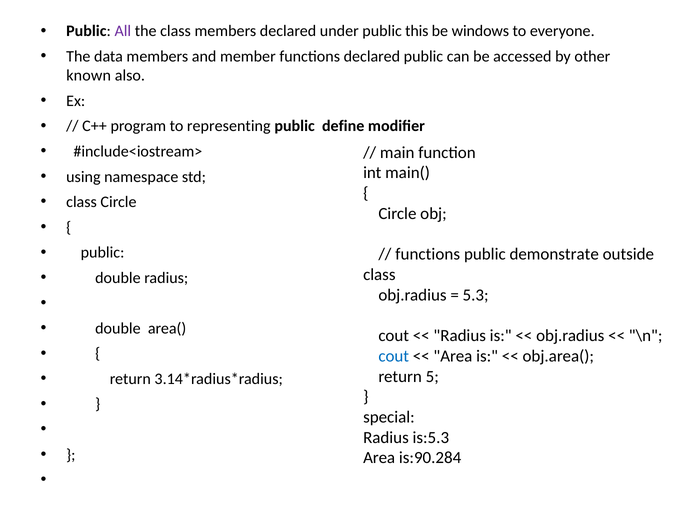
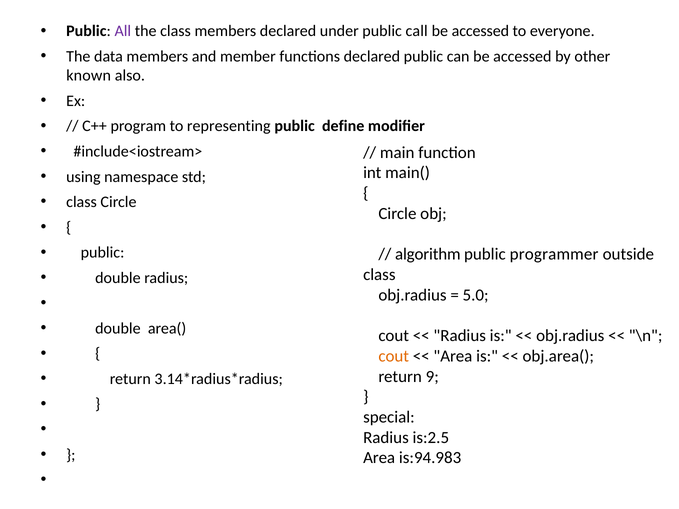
this: this -> call
windows at (480, 31): windows -> accessed
functions at (428, 254): functions -> algorithm
demonstrate: demonstrate -> programmer
5.3: 5.3 -> 5.0
cout at (394, 356) colour: blue -> orange
5: 5 -> 9
is:5.3: is:5.3 -> is:2.5
is:90.284: is:90.284 -> is:94.983
